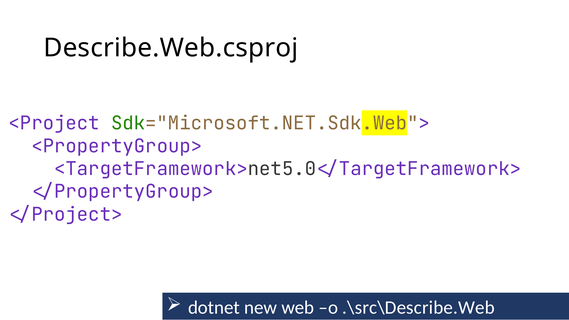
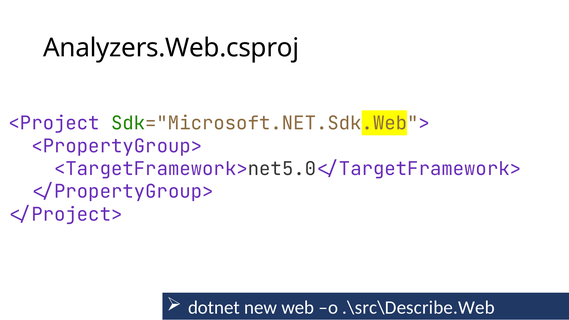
Describe.Web.csproj: Describe.Web.csproj -> Analyzers.Web.csproj
